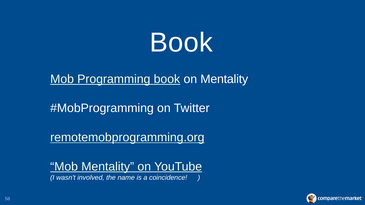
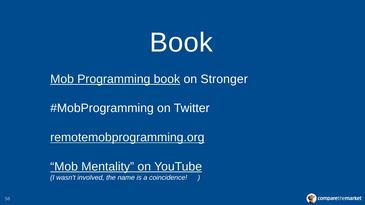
on Mentality: Mentality -> Stronger
